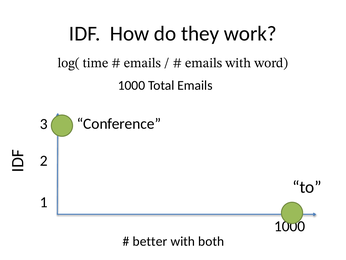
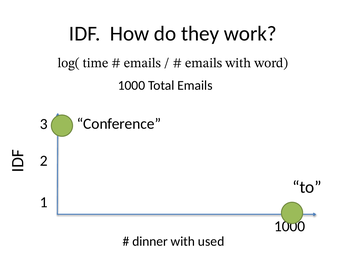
better: better -> dinner
both: both -> used
